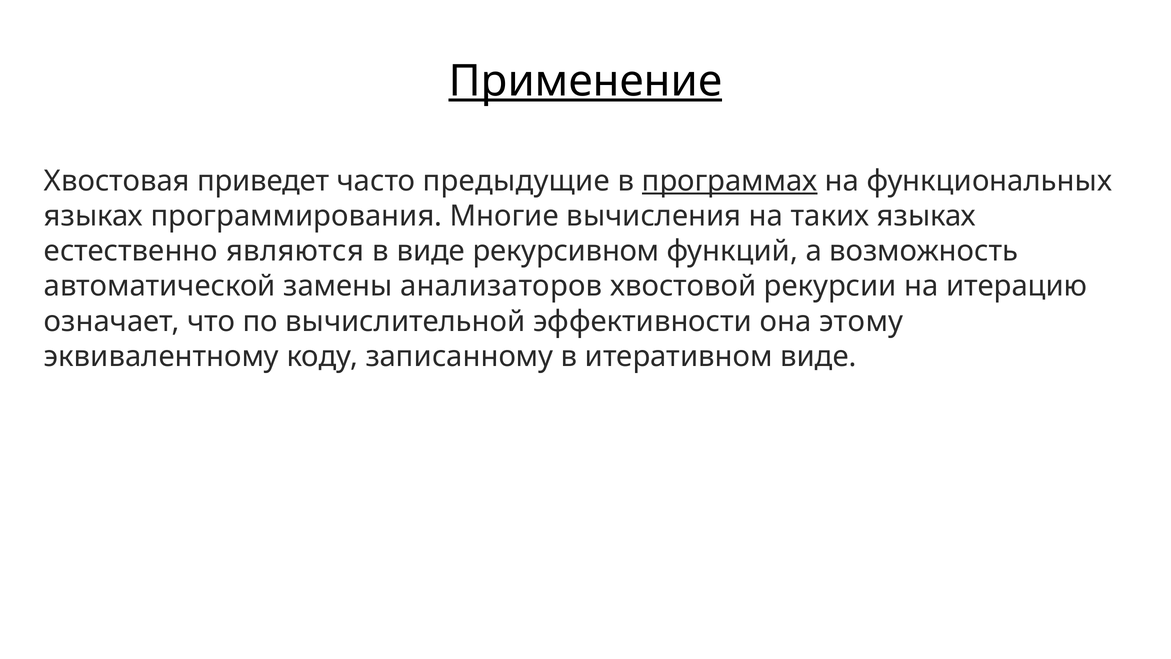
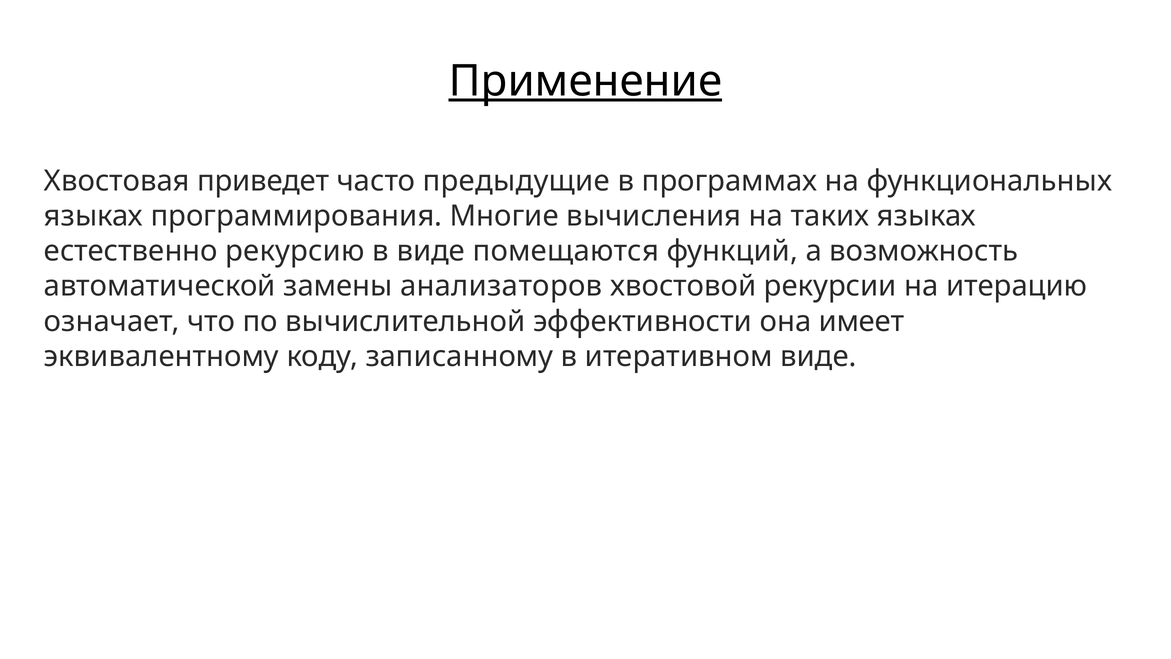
программах underline: present -> none
являются: являются -> рекурсию
рекурсивном: рекурсивном -> помещаются
этому: этому -> имеет
